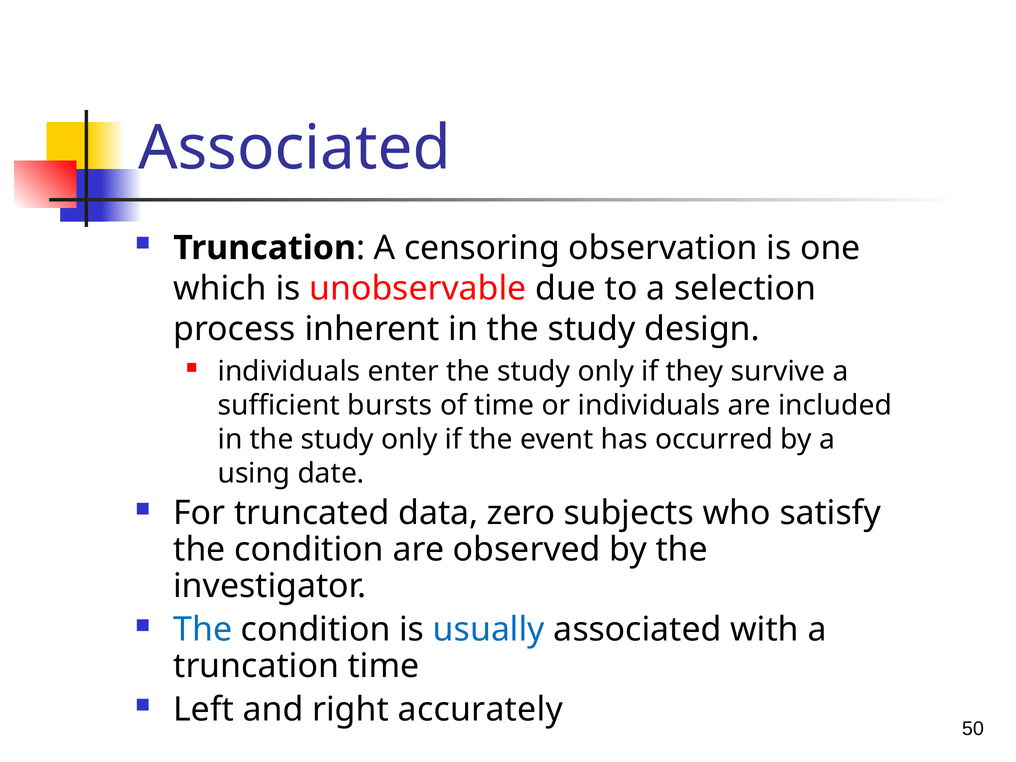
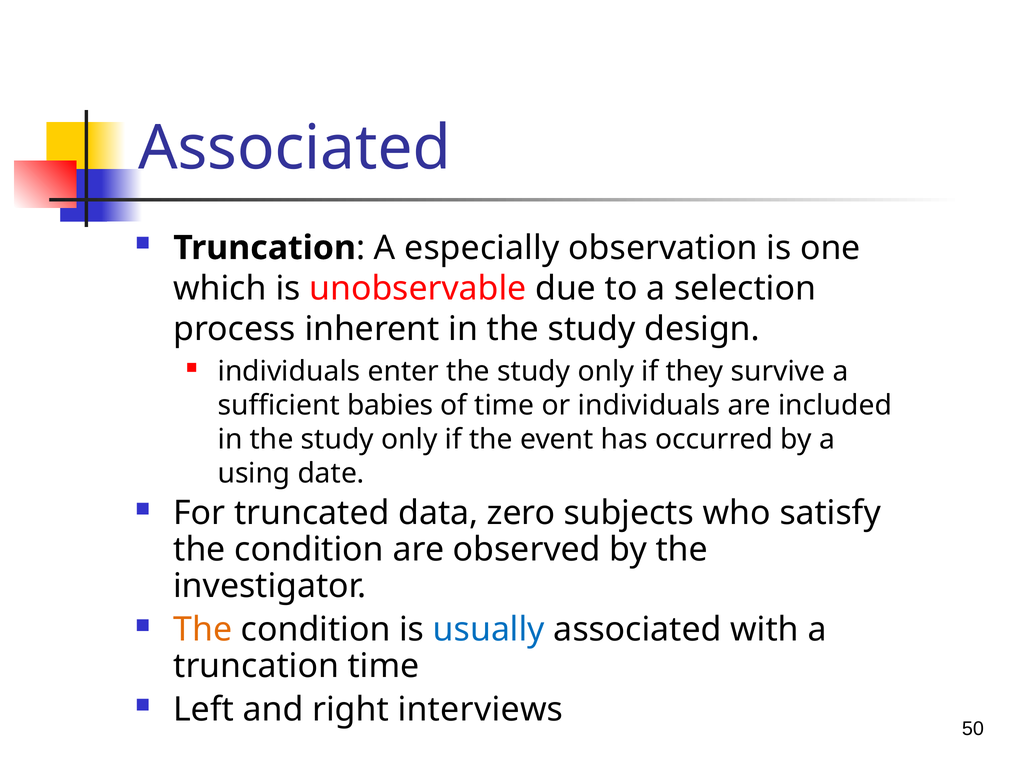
censoring: censoring -> especially
bursts: bursts -> babies
The at (203, 630) colour: blue -> orange
accurately: accurately -> interviews
